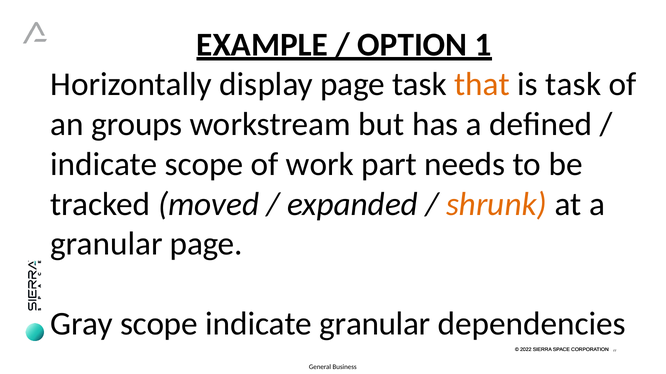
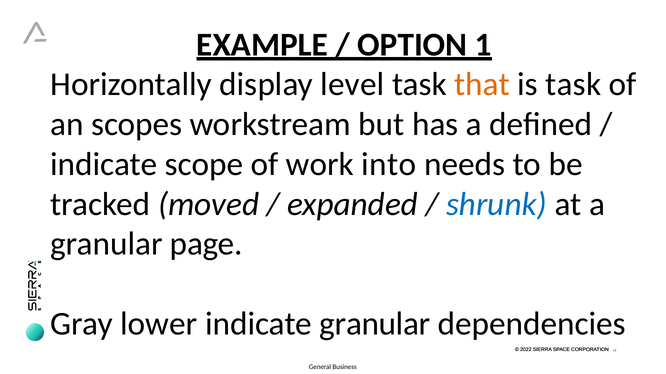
display page: page -> level
groups: groups -> scopes
part: part -> into
shrunk colour: orange -> blue
Gray scope: scope -> lower
